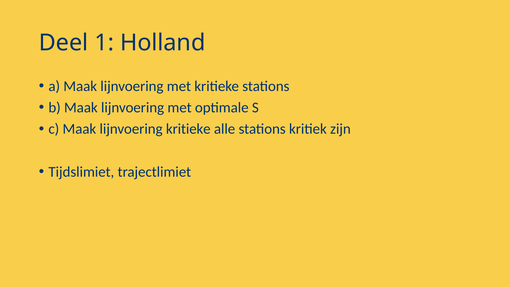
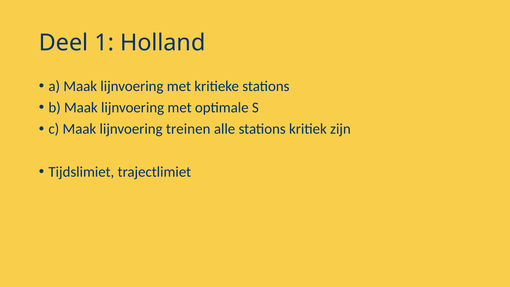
lijnvoering kritieke: kritieke -> treinen
